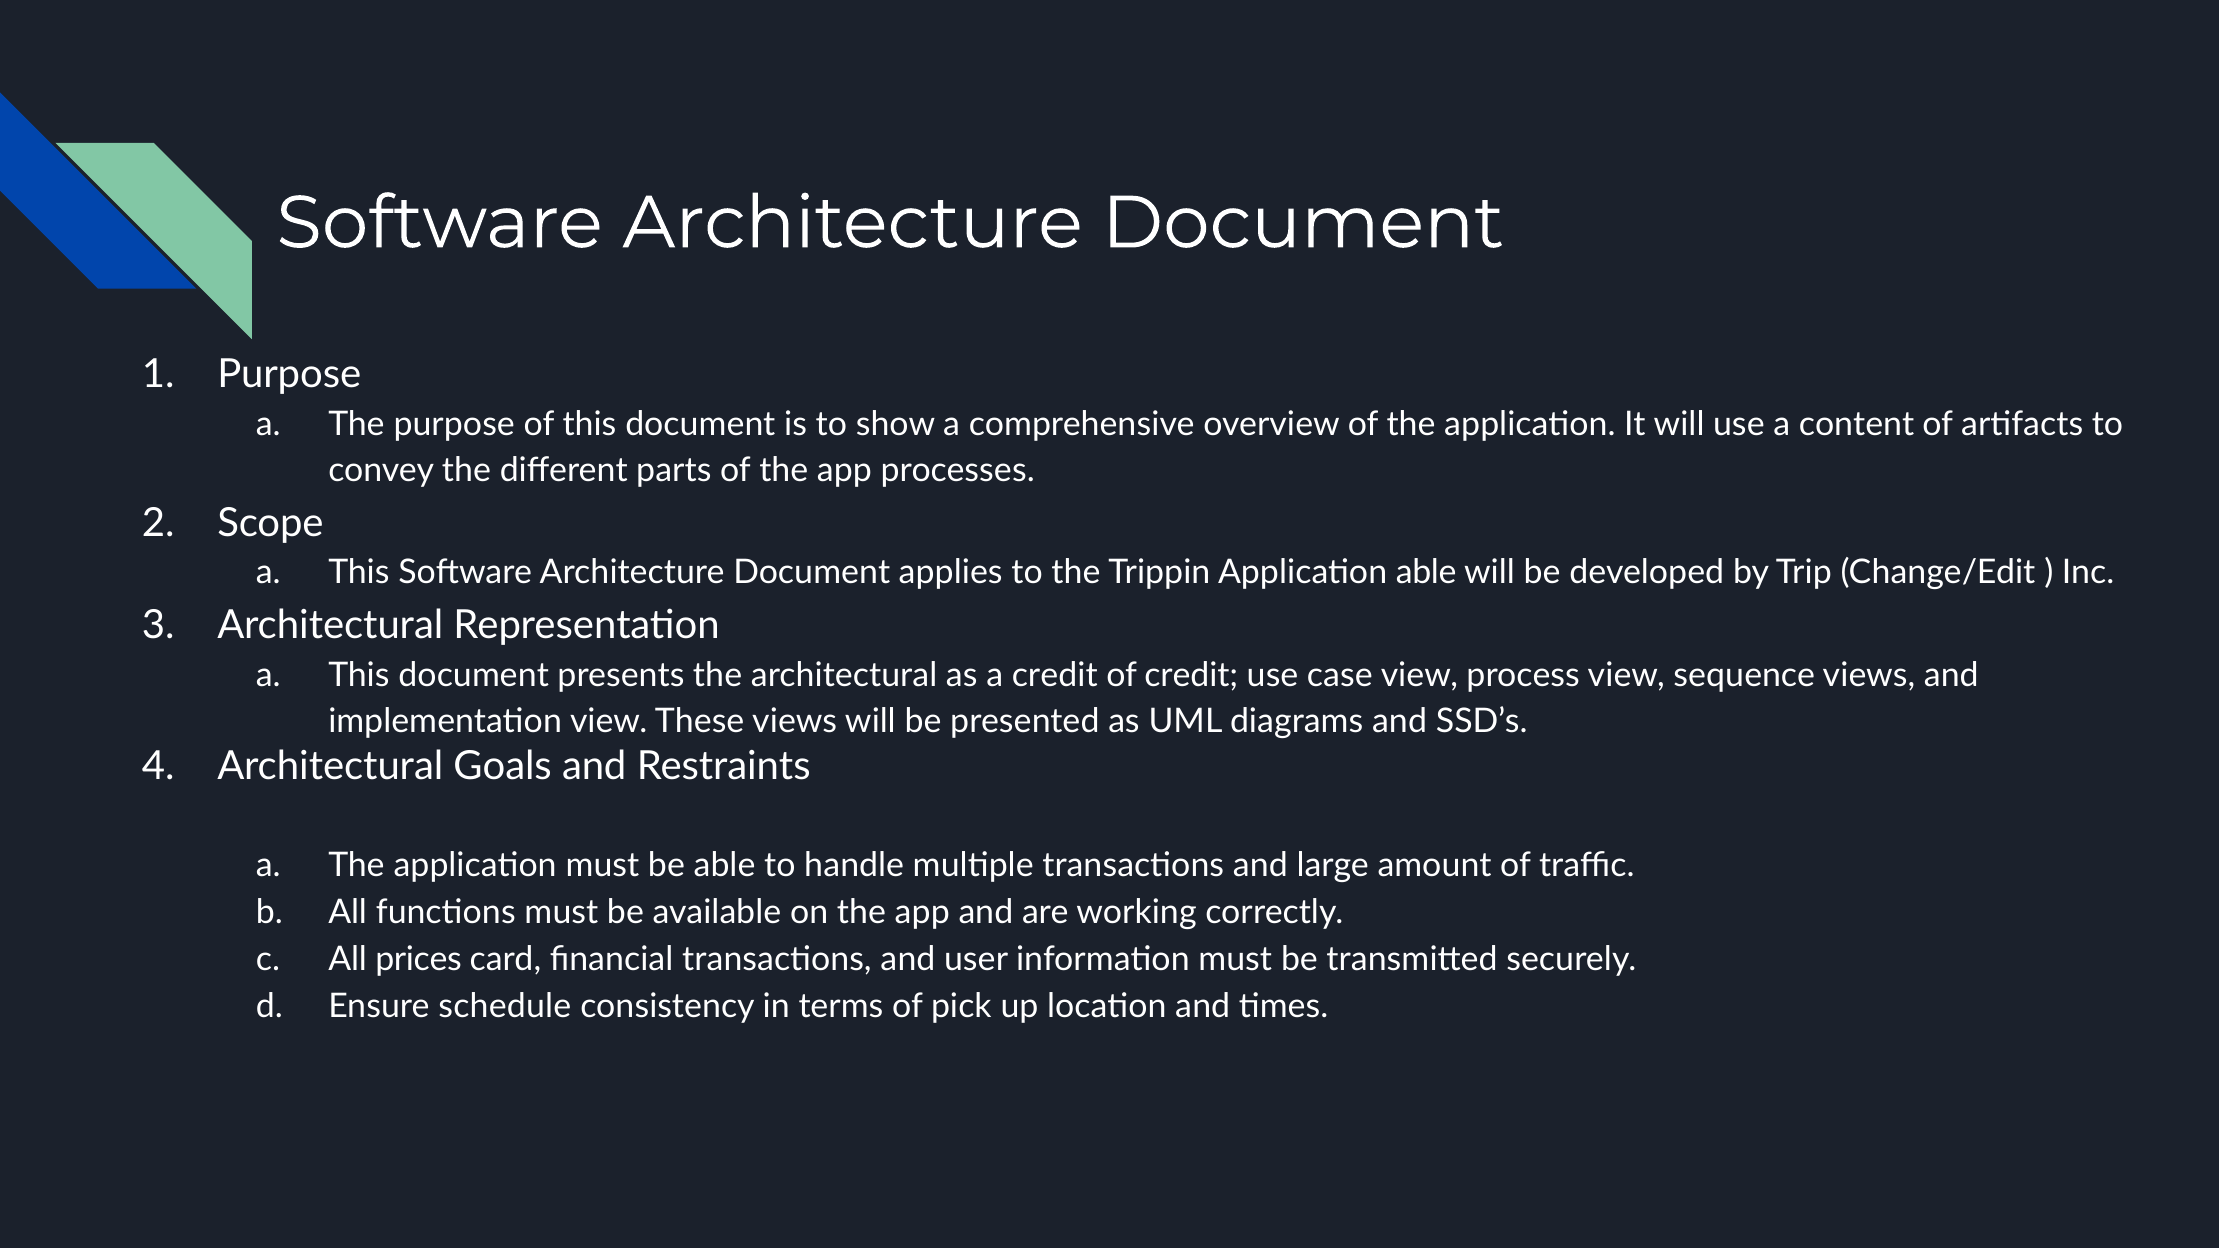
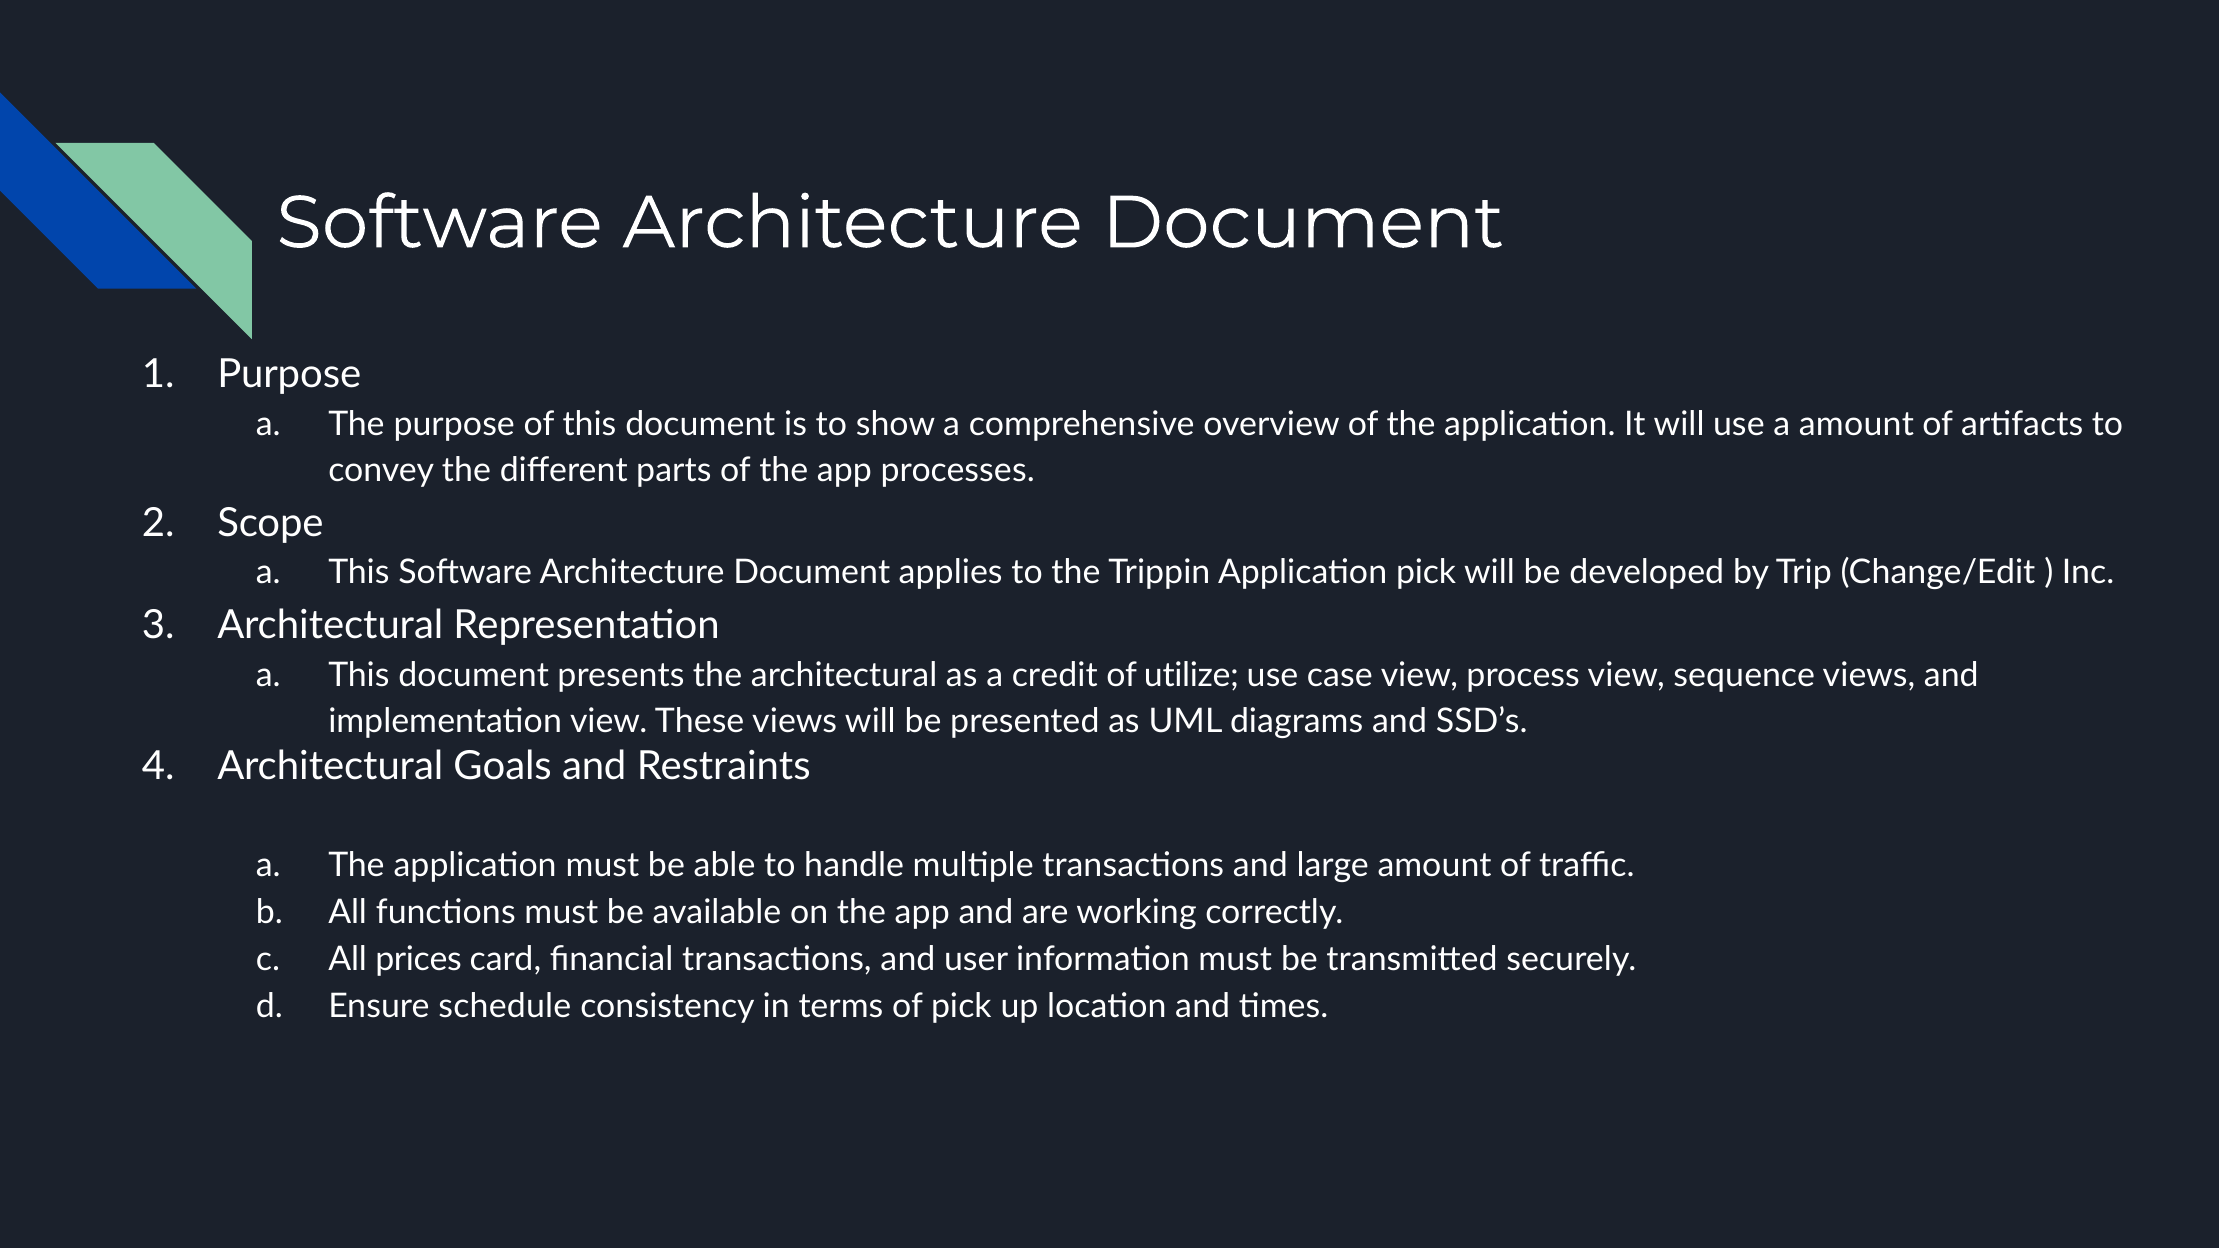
a content: content -> amount
Application able: able -> pick
of credit: credit -> utilize
